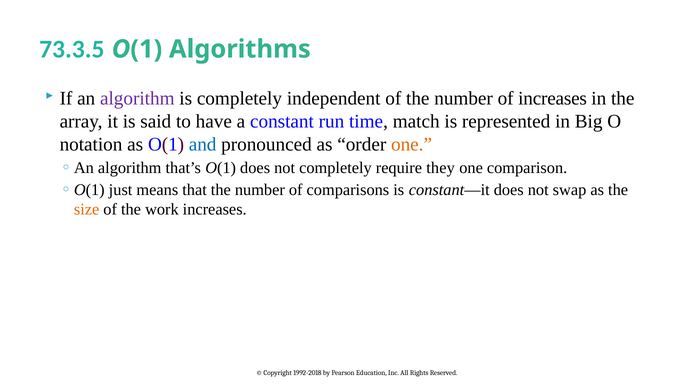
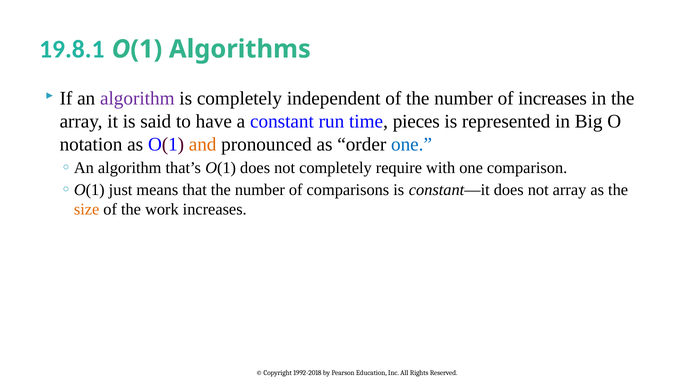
73.3.5: 73.3.5 -> 19.8.1
match: match -> pieces
and colour: blue -> orange
one at (412, 144) colour: orange -> blue
they: they -> with
not swap: swap -> array
